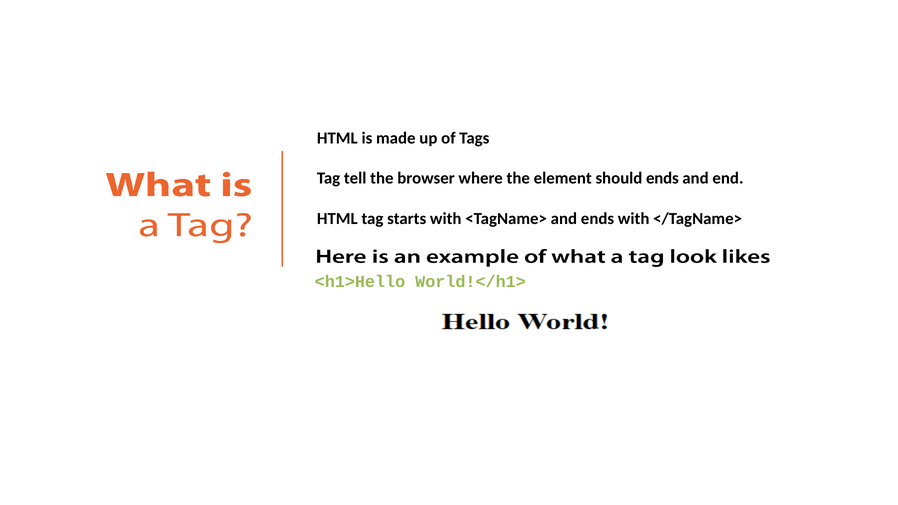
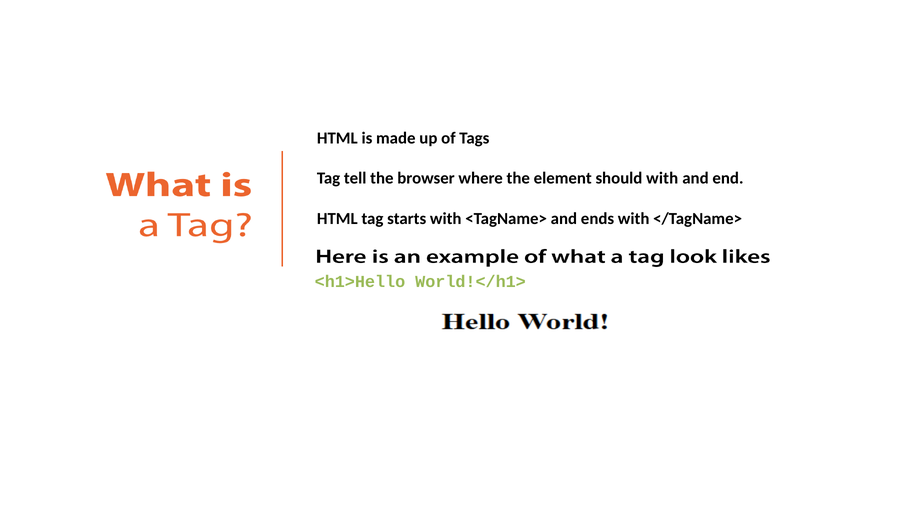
should ends: ends -> with
